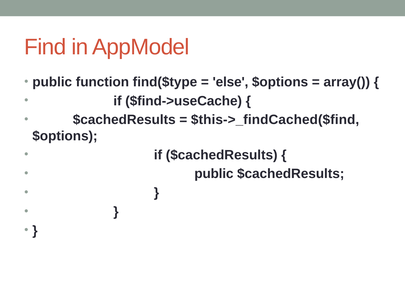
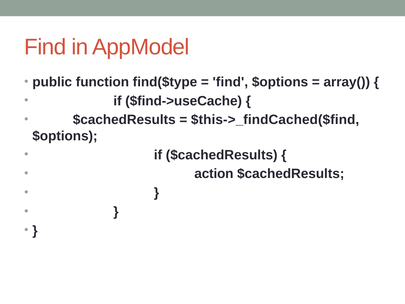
else at (230, 82): else -> find
public at (214, 174): public -> action
